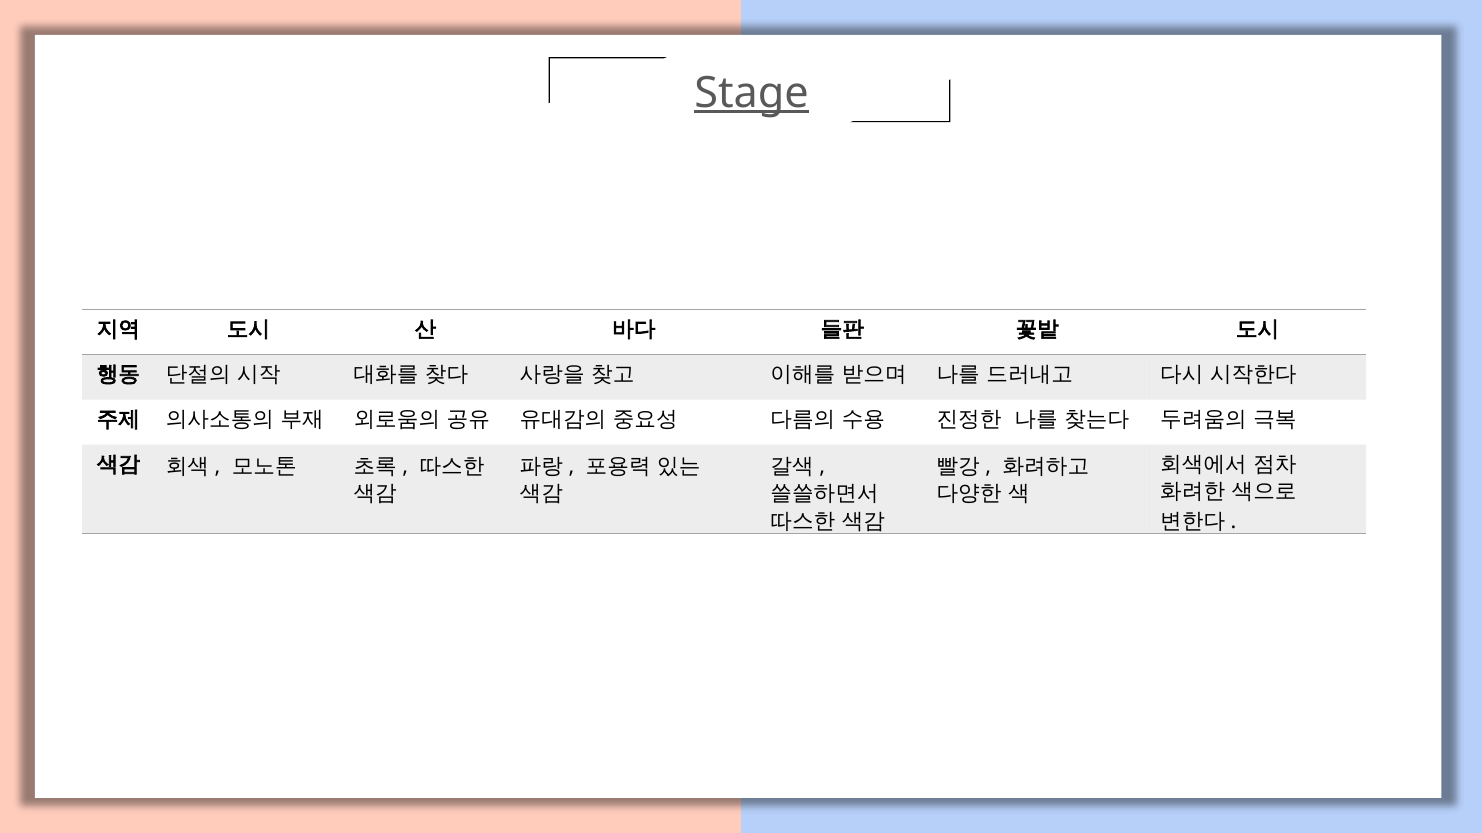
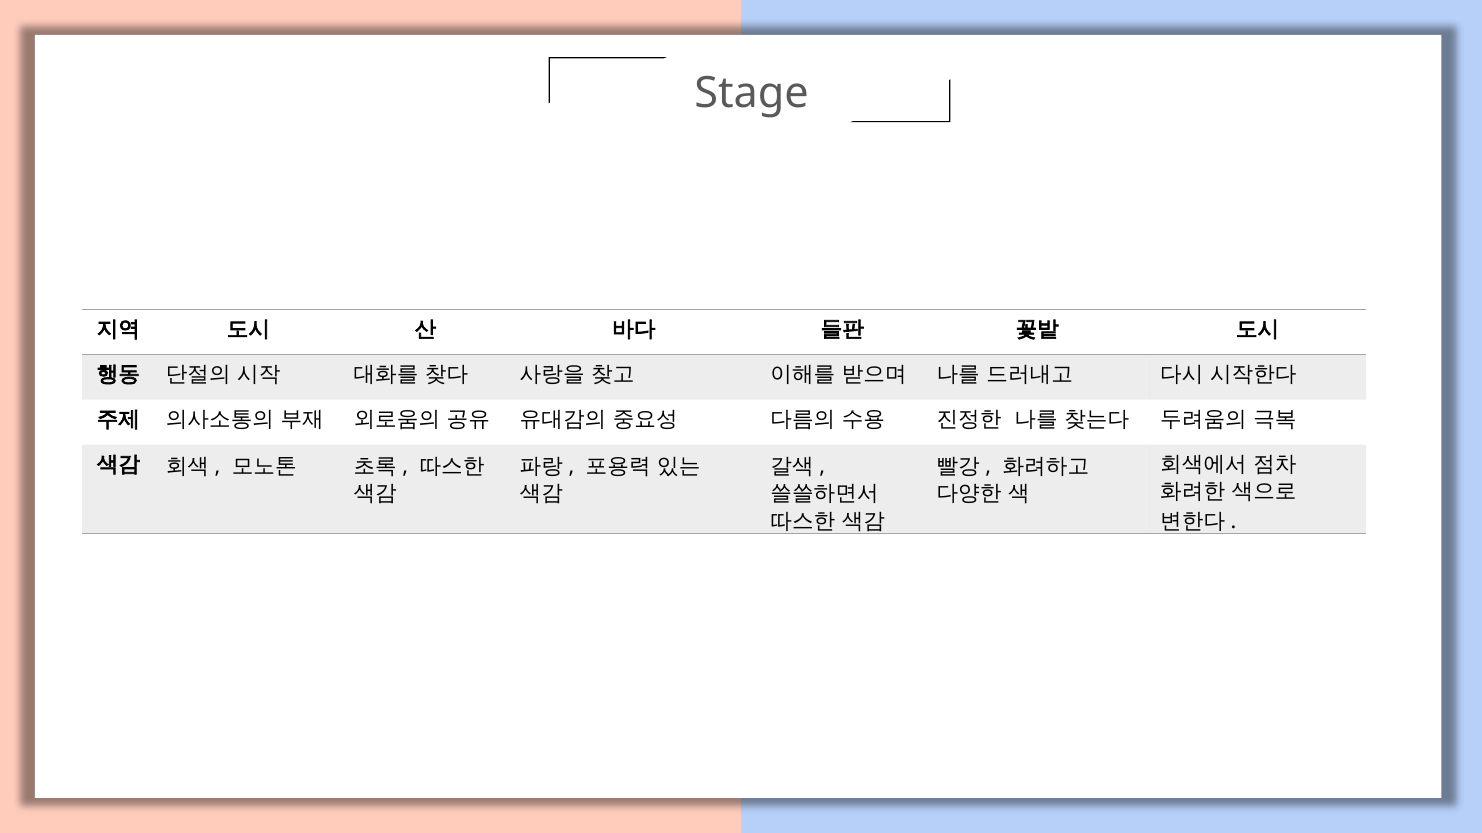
Stage underline: present -> none
